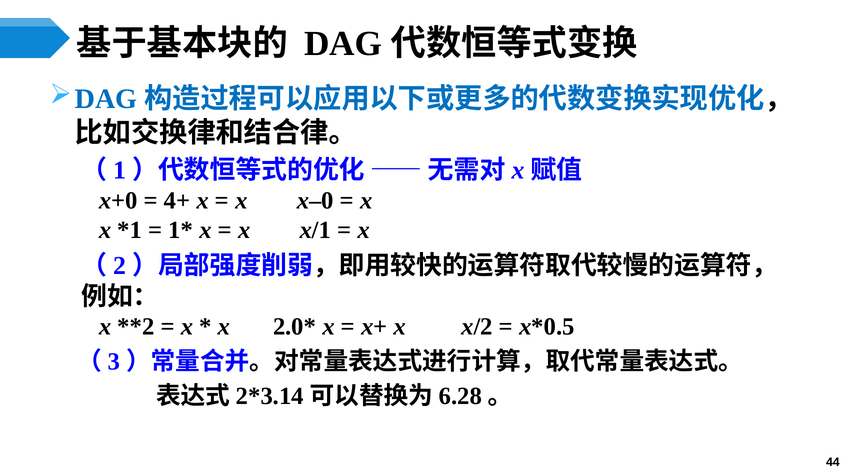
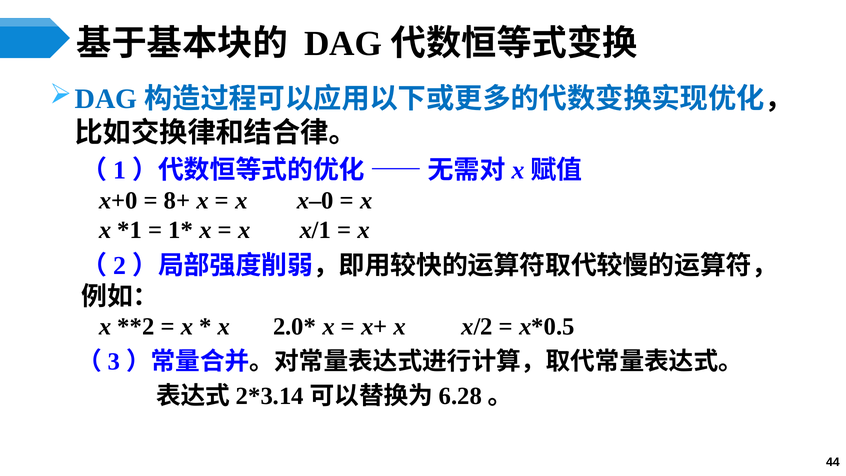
4+: 4+ -> 8+
